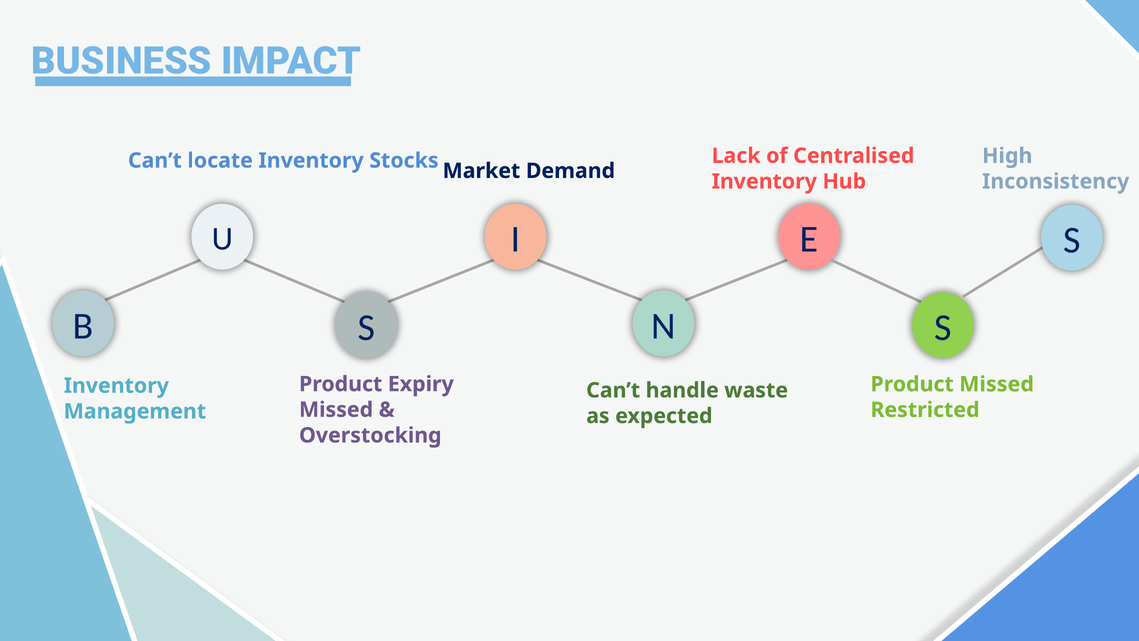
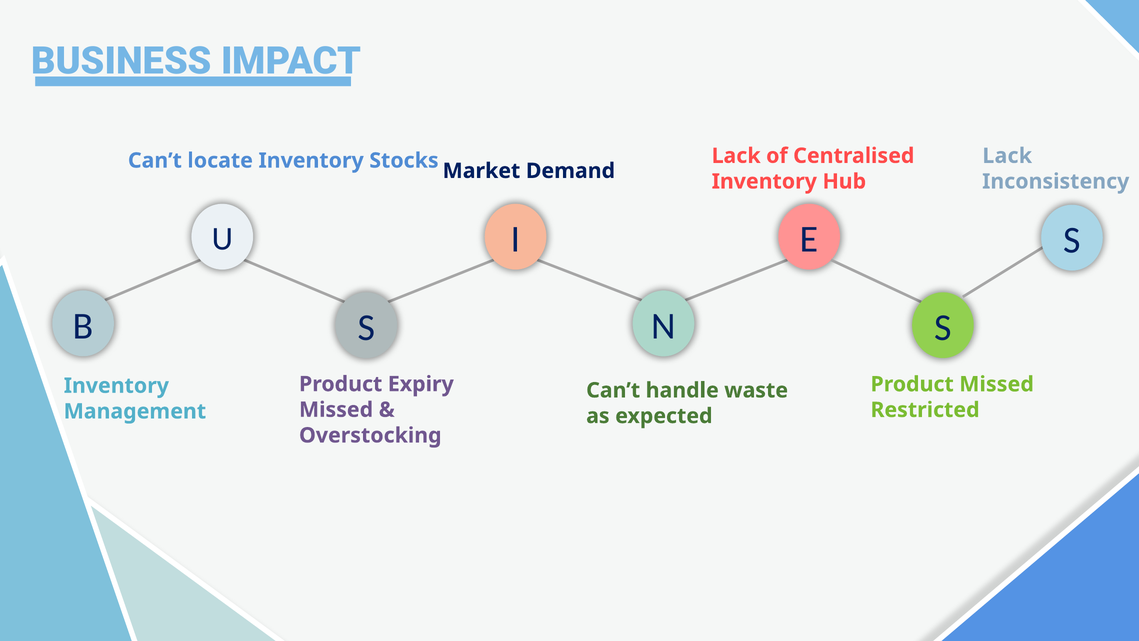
High at (1007, 156): High -> Lack
